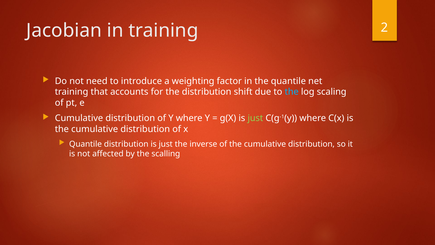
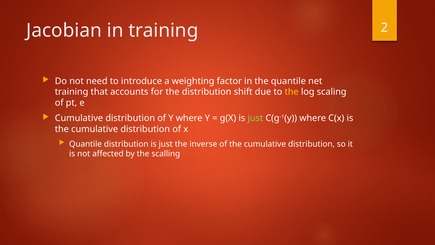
the at (292, 92) colour: light blue -> yellow
